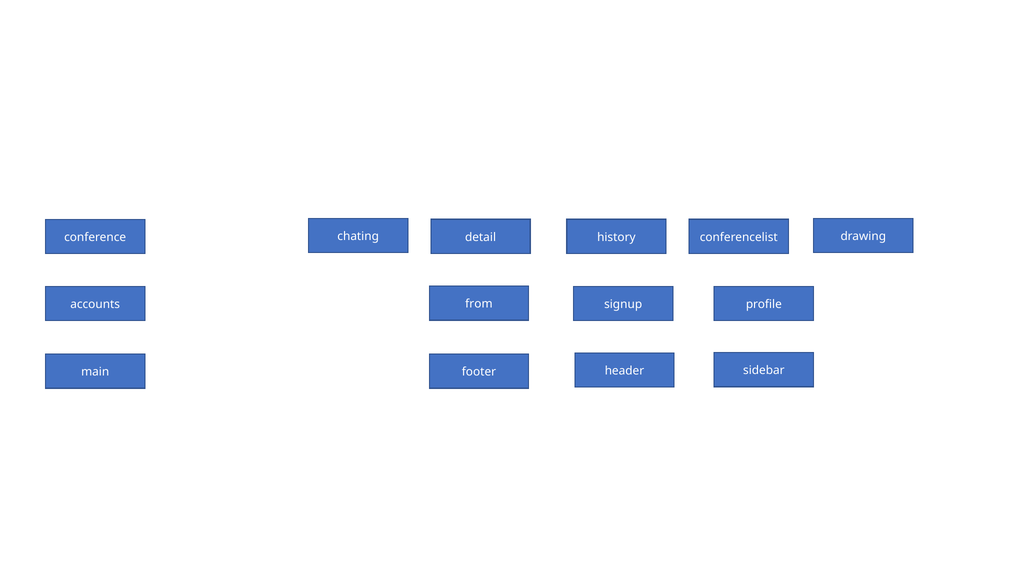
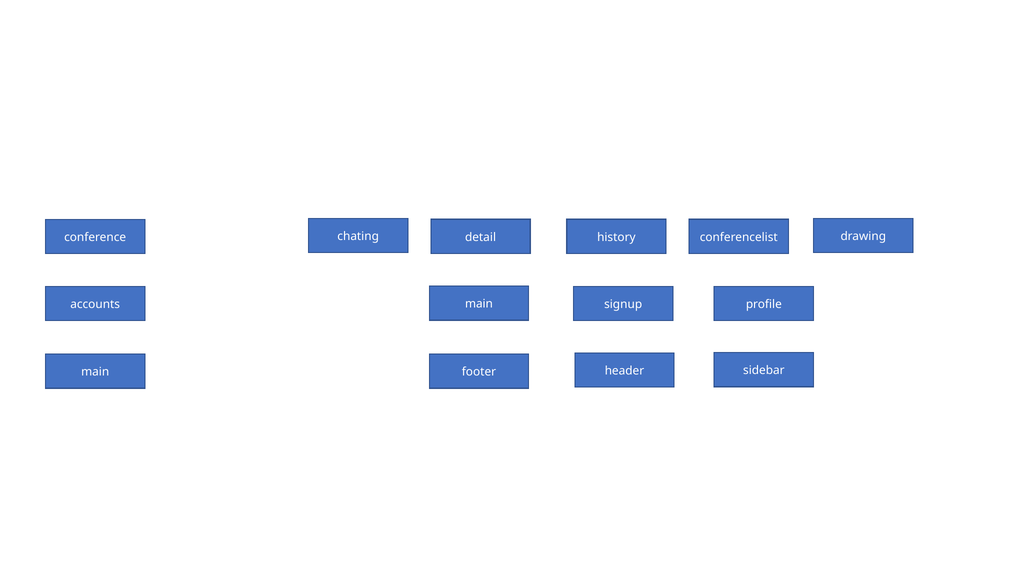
from at (479, 304): from -> main
